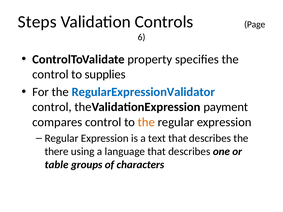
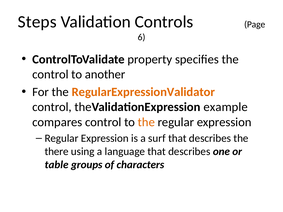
supplies: supplies -> another
RegularExpressionValidator colour: blue -> orange
payment: payment -> example
text: text -> surf
